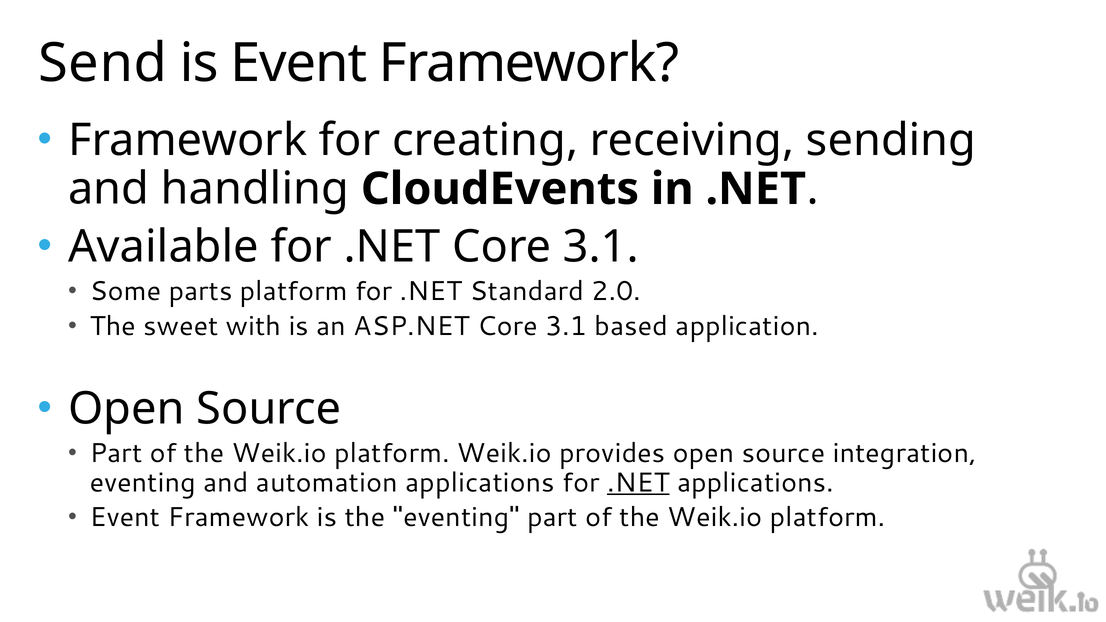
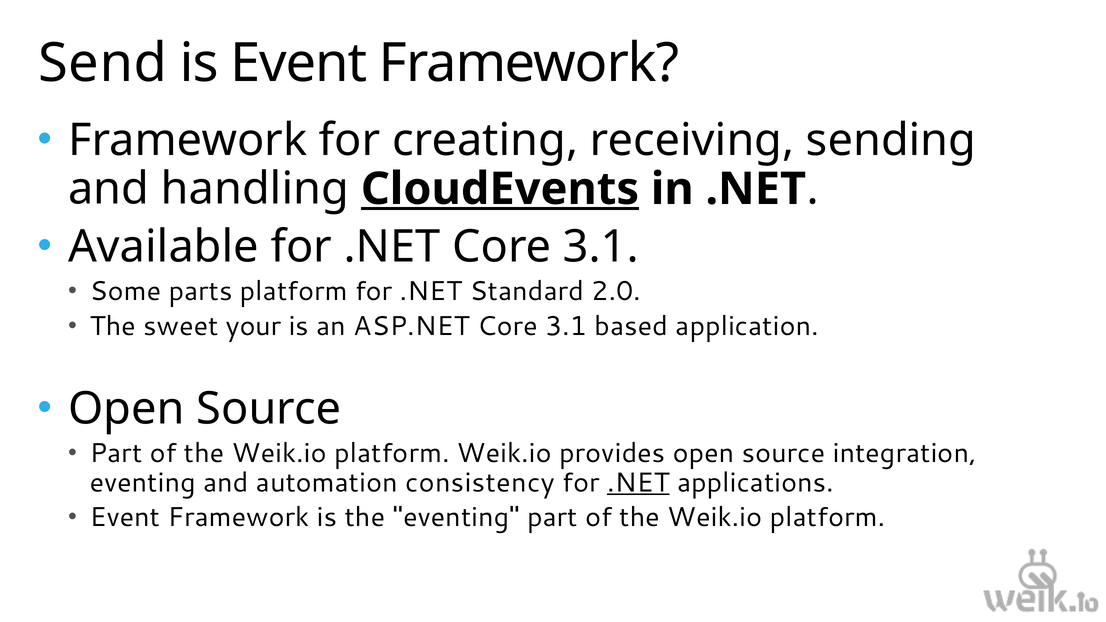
CloudEvents underline: none -> present
with: with -> your
automation applications: applications -> consistency
